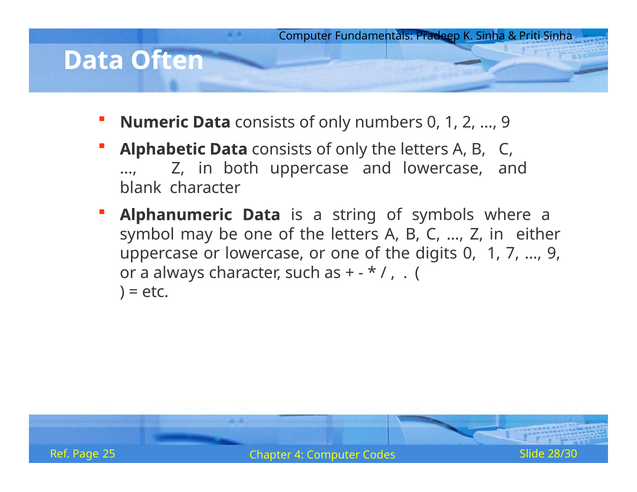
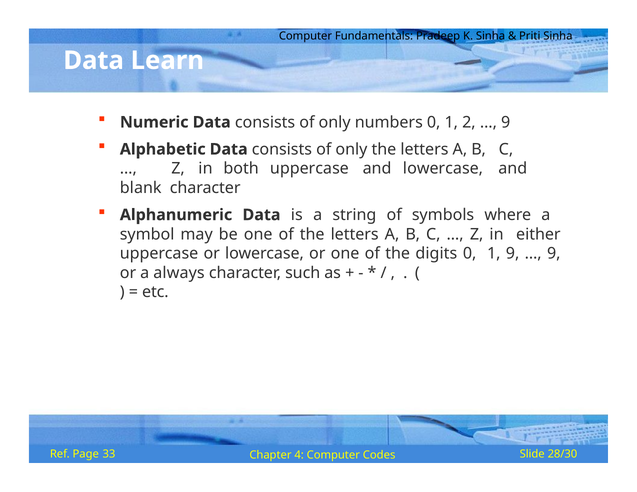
Often: Often -> Learn
1 7: 7 -> 9
25: 25 -> 33
